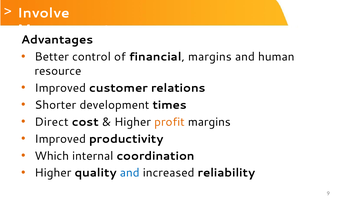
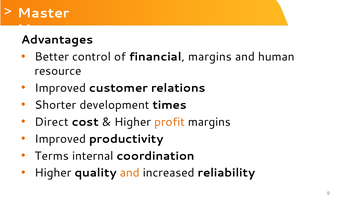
Involve: Involve -> Master
Which: Which -> Terms
and at (130, 173) colour: blue -> orange
